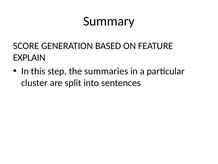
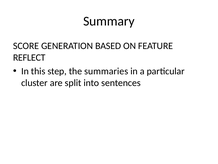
EXPLAIN: EXPLAIN -> REFLECT
